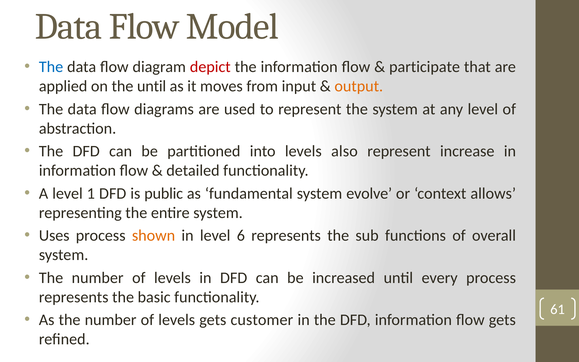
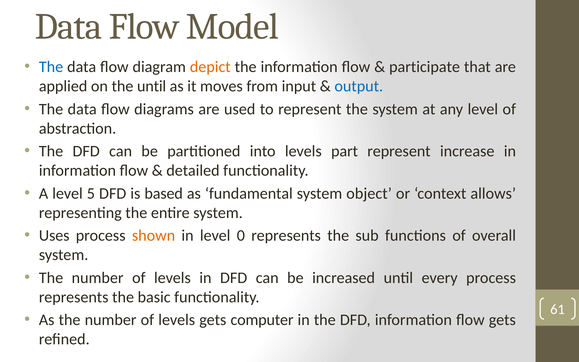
depict colour: red -> orange
output colour: orange -> blue
also: also -> part
1: 1 -> 5
public: public -> based
evolve: evolve -> object
6: 6 -> 0
customer: customer -> computer
